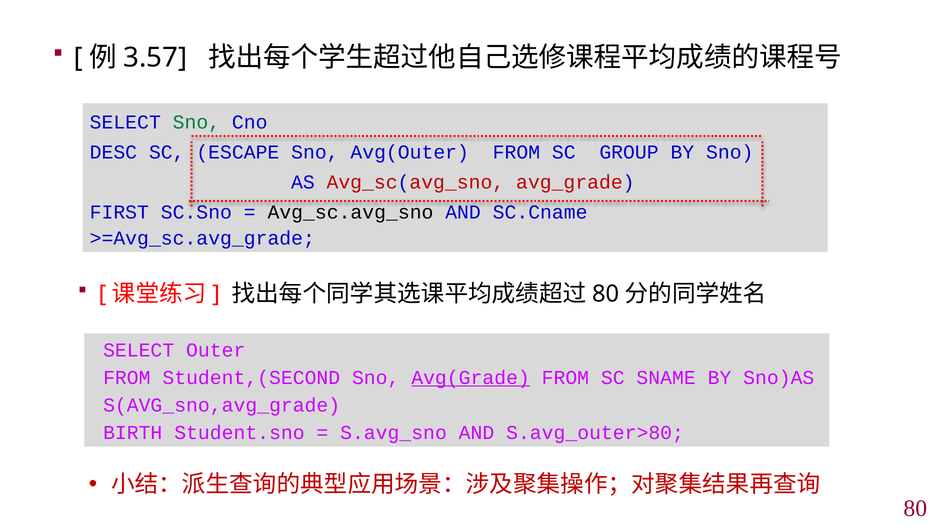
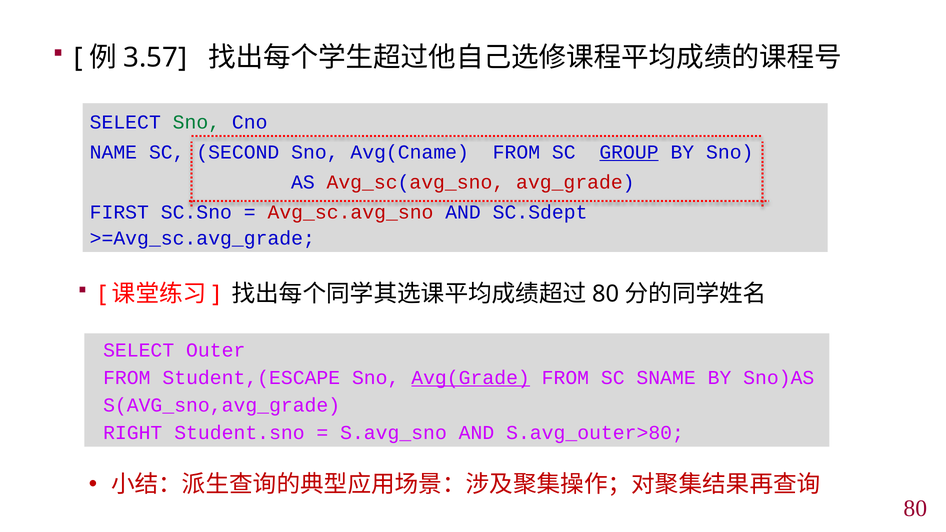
DESC: DESC -> NAME
ESCAPE: ESCAPE -> SECOND
Avg(Outer: Avg(Outer -> Avg(Cname
GROUP underline: none -> present
Avg_sc.avg_sno colour: black -> red
SC.Cname: SC.Cname -> SC.Sdept
Student,(SECOND: Student,(SECOND -> Student,(ESCAPE
BIRTH: BIRTH -> RIGHT
